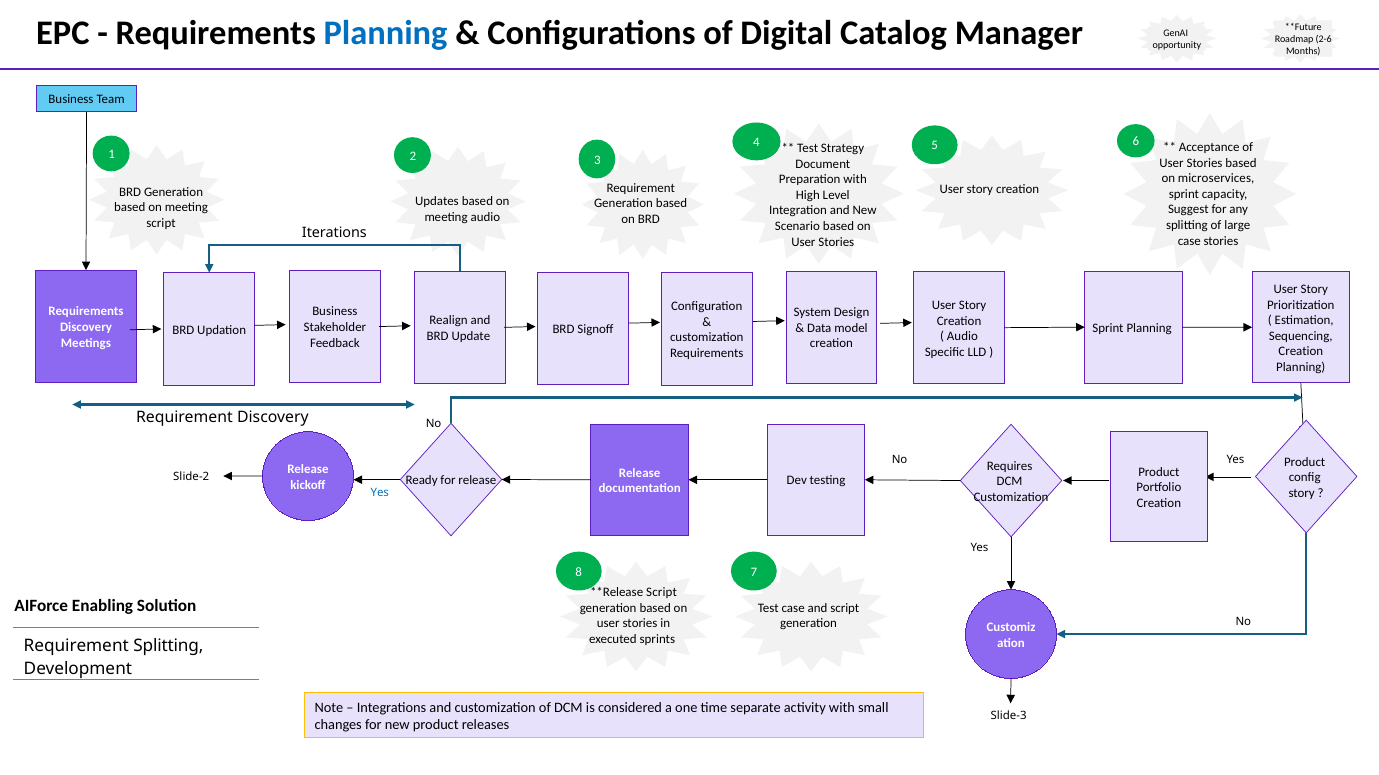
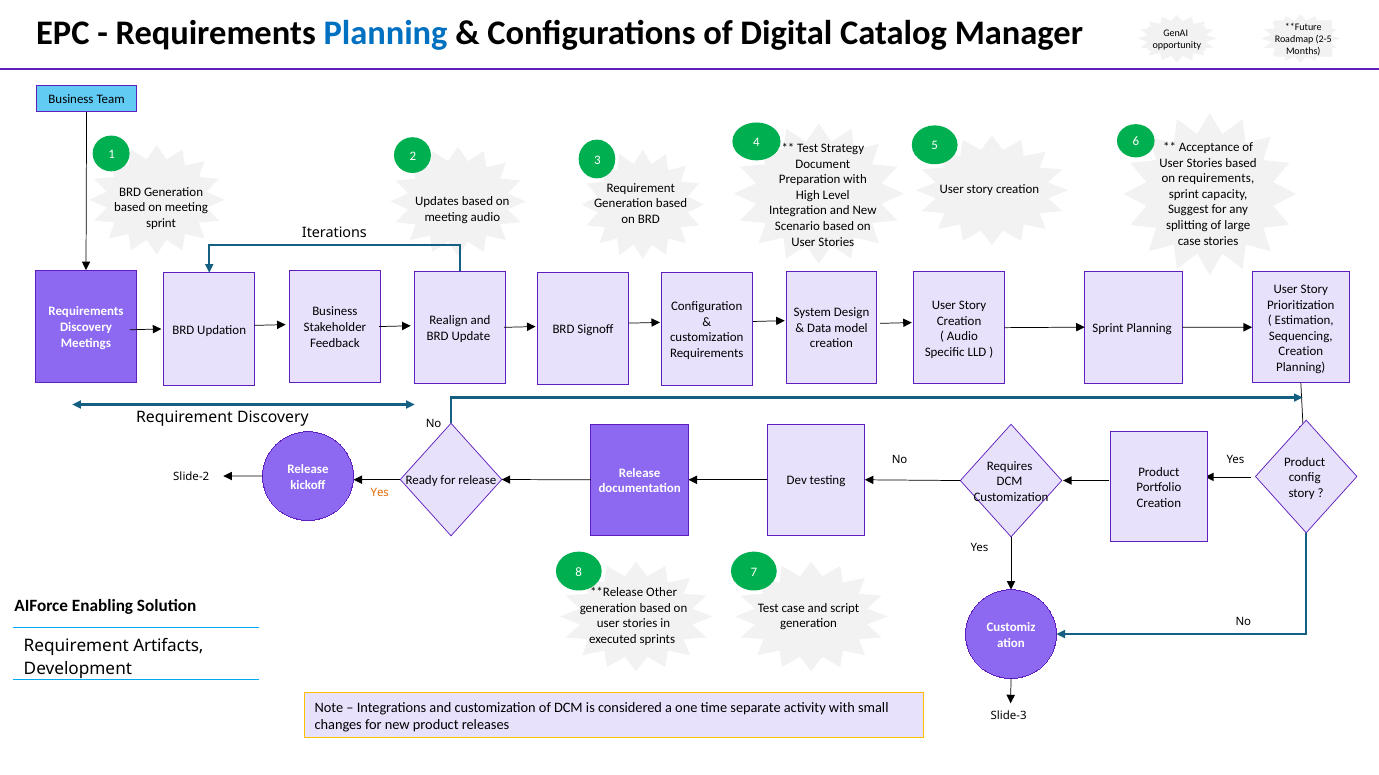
2-6: 2-6 -> 2-5
on microservices: microservices -> requirements
script at (161, 223): script -> sprint
Yes at (380, 493) colour: blue -> orange
Script at (662, 593): Script -> Other
Requirement Splitting: Splitting -> Artifacts
